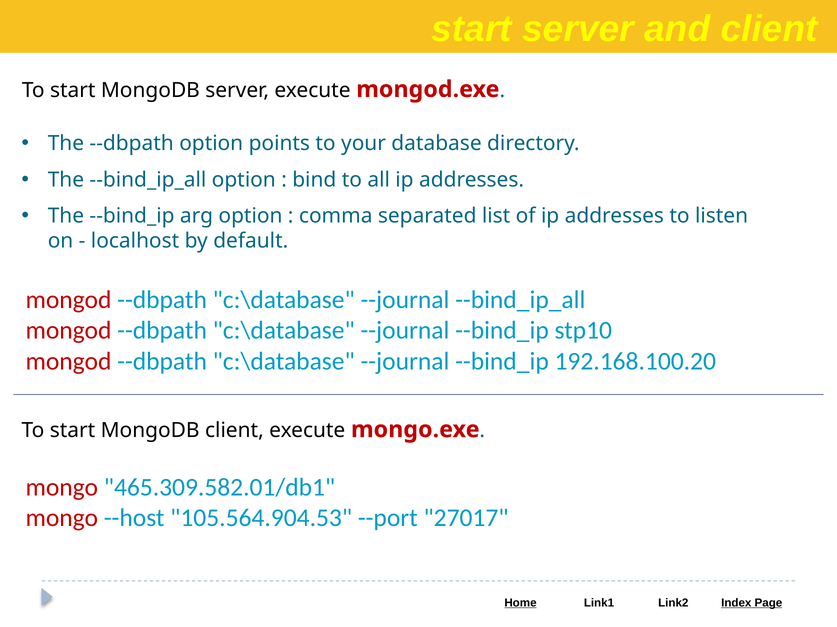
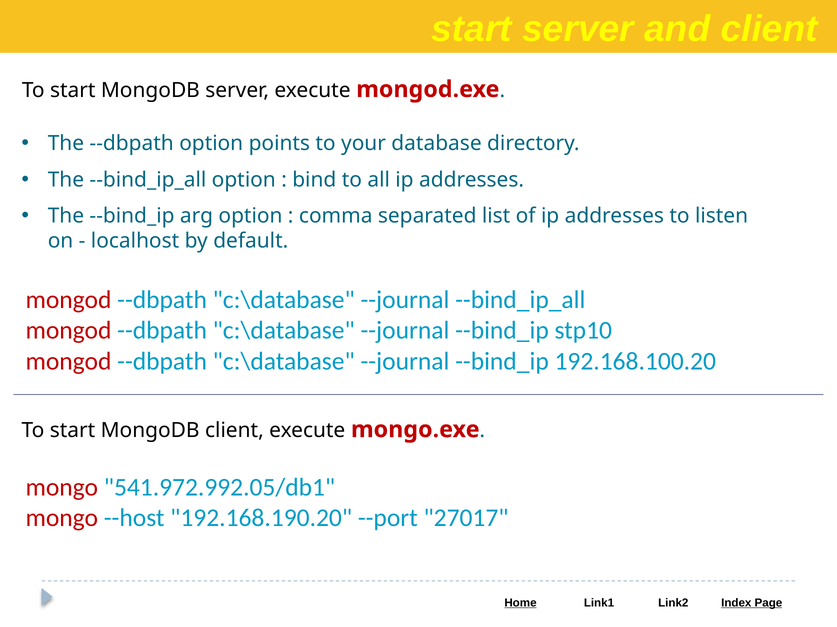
465.309.582.01/db1: 465.309.582.01/db1 -> 541.972.992.05/db1
105.564.904.53: 105.564.904.53 -> 192.168.190.20
